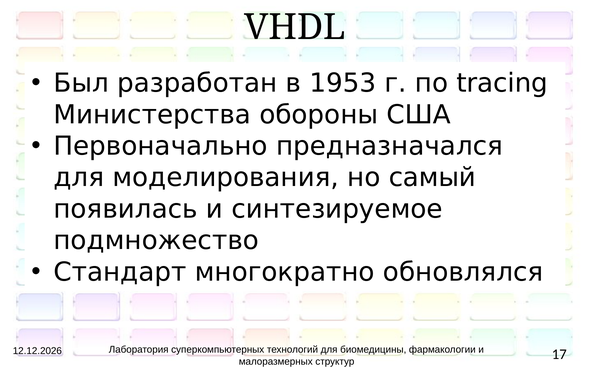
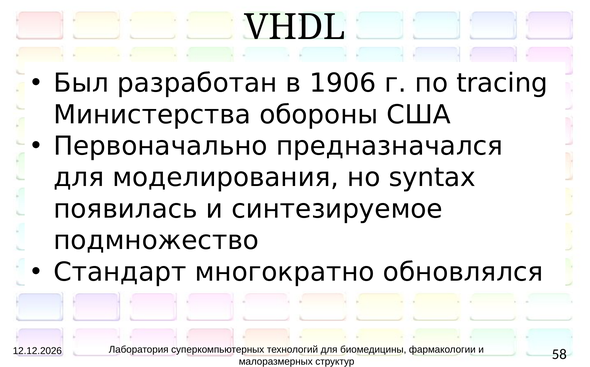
1953: 1953 -> 1906
самый: самый -> syntax
17: 17 -> 58
